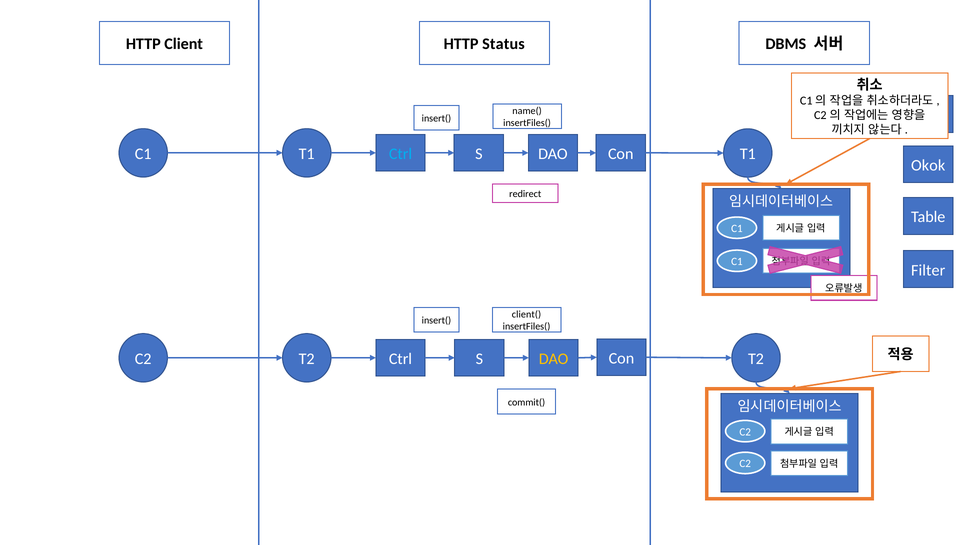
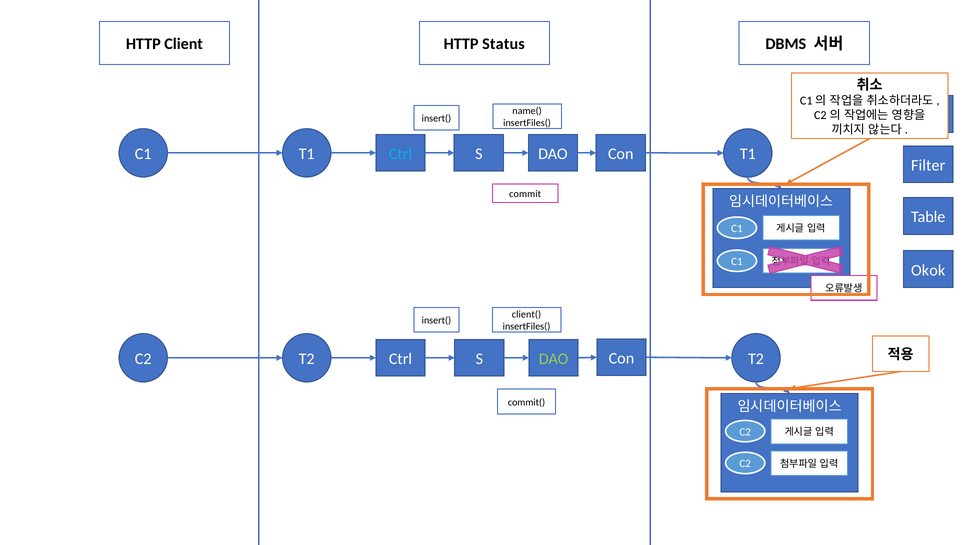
Okok: Okok -> Filter
redirect: redirect -> commit
Filter: Filter -> Okok
DAO at (554, 359) colour: yellow -> light green
